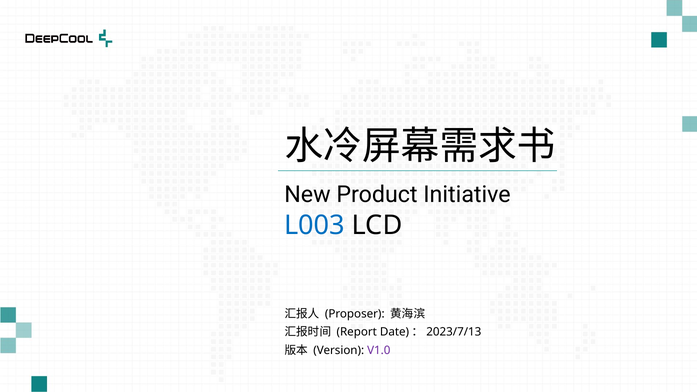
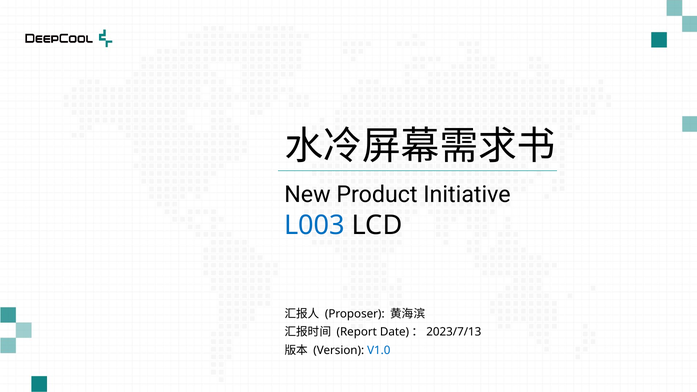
V1.0 colour: purple -> blue
